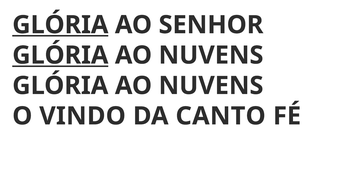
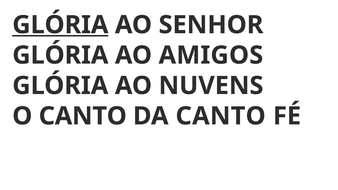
GLÓRIA at (60, 55) underline: present -> none
NUVENS at (211, 55): NUVENS -> AMIGOS
O VINDO: VINDO -> CANTO
